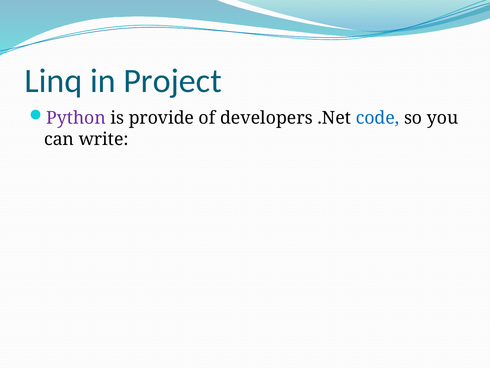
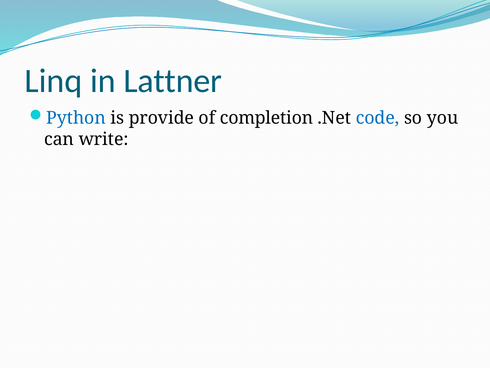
Project: Project -> Lattner
Python colour: purple -> blue
developers: developers -> completion
